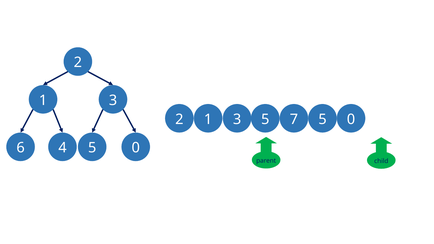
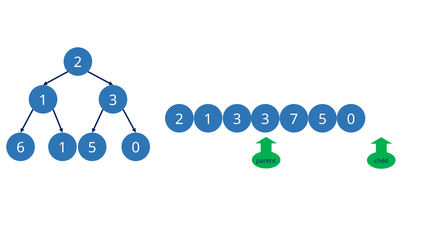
3 5: 5 -> 3
6 4: 4 -> 1
